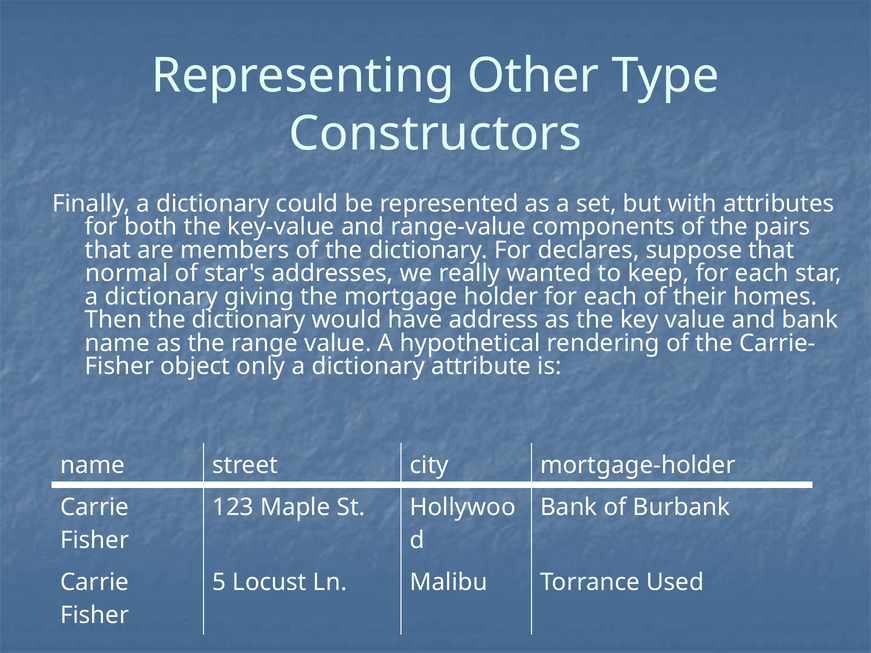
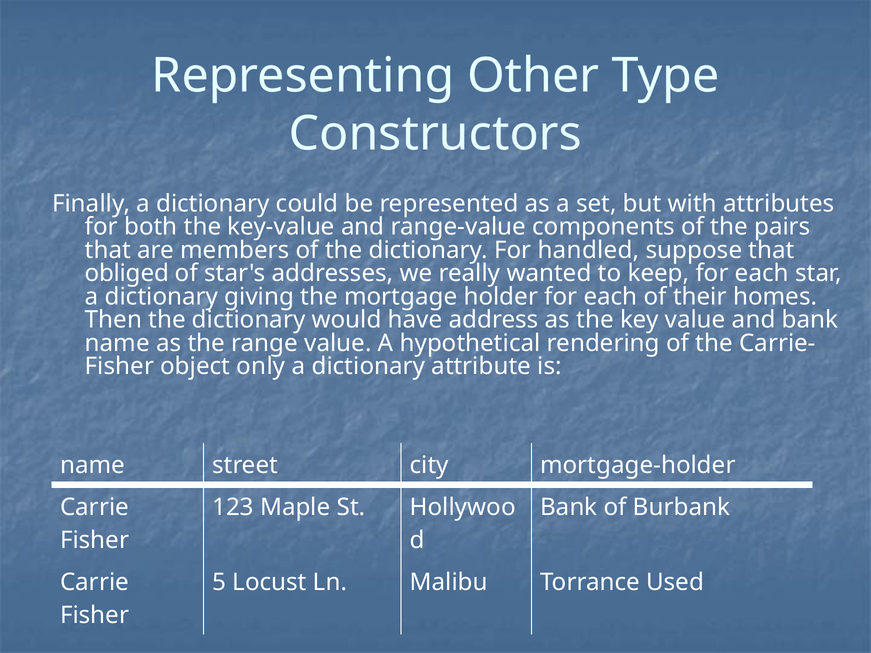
declares: declares -> handled
normal: normal -> obliged
